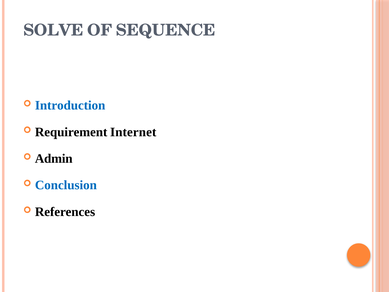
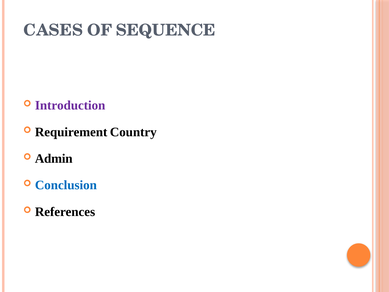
SOLVE: SOLVE -> CASES
Introduction colour: blue -> purple
Internet: Internet -> Country
